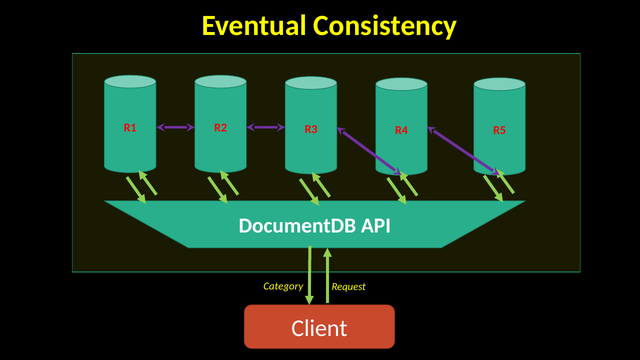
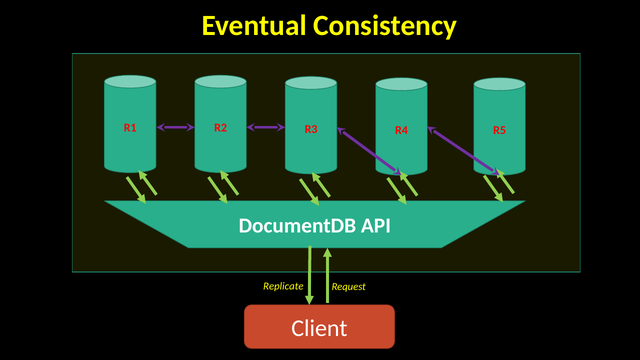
Category: Category -> Replicate
